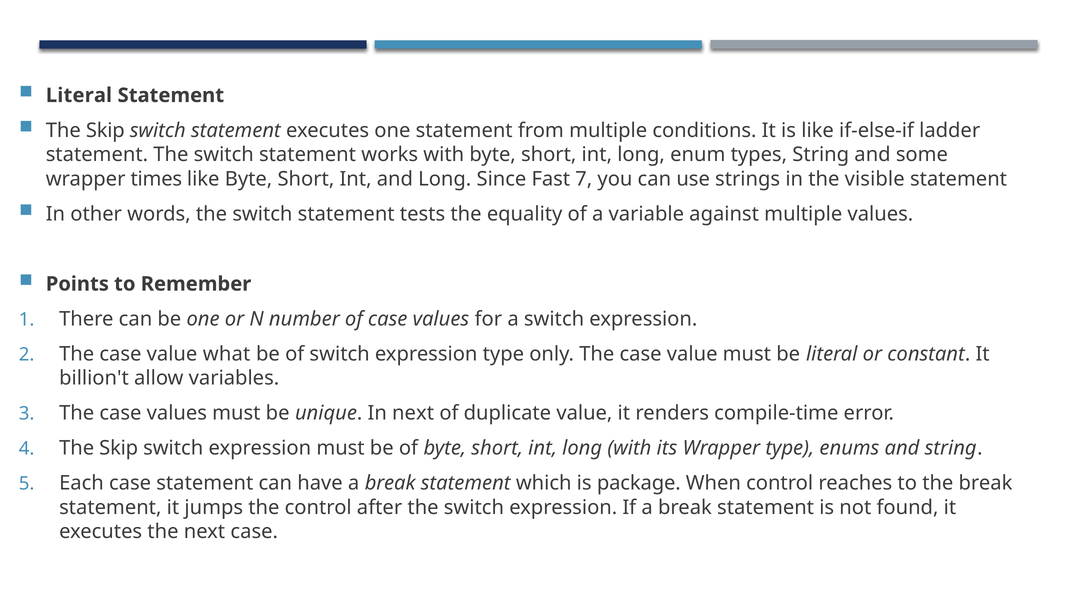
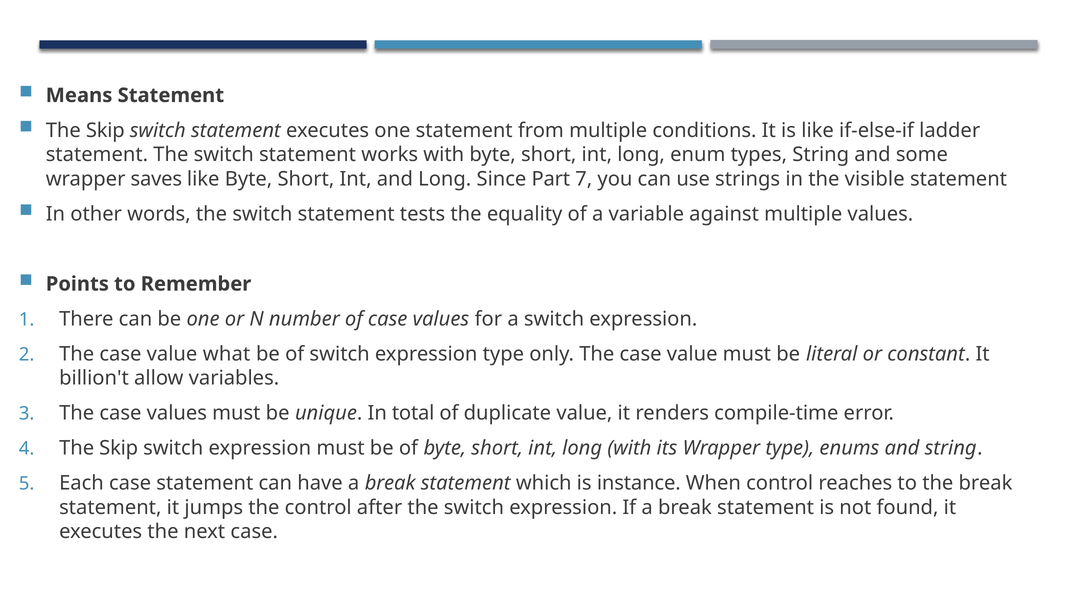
Literal at (79, 95): Literal -> Means
times: times -> saves
Fast: Fast -> Part
In next: next -> total
package: package -> instance
